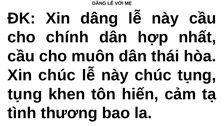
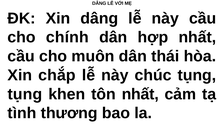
Xin chúc: chúc -> chắp
tôn hiến: hiến -> nhất
